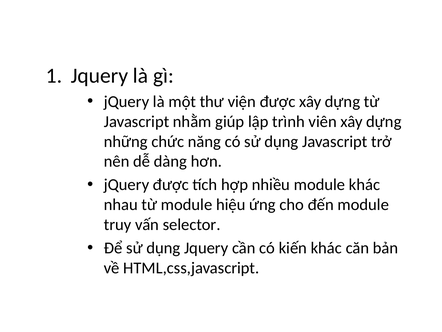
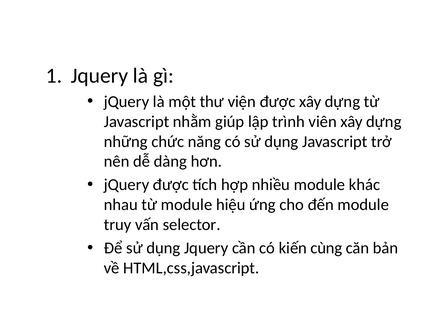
kiến khác: khác -> cùng
